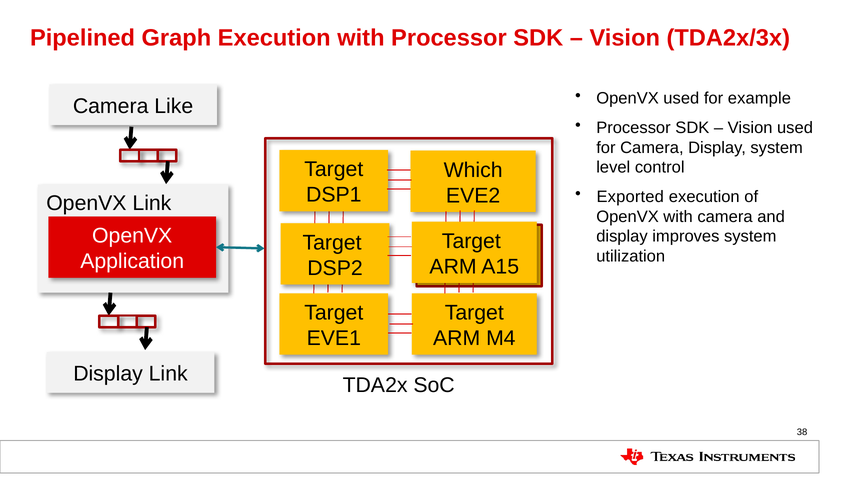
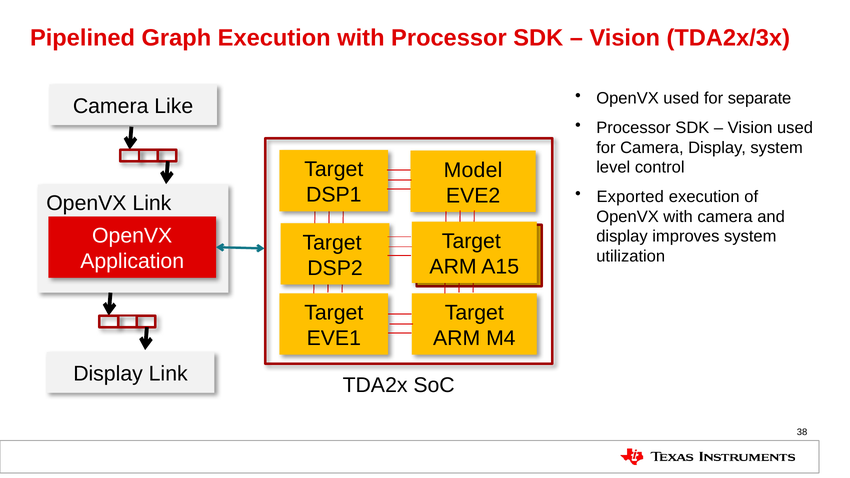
example: example -> separate
Which: Which -> Model
